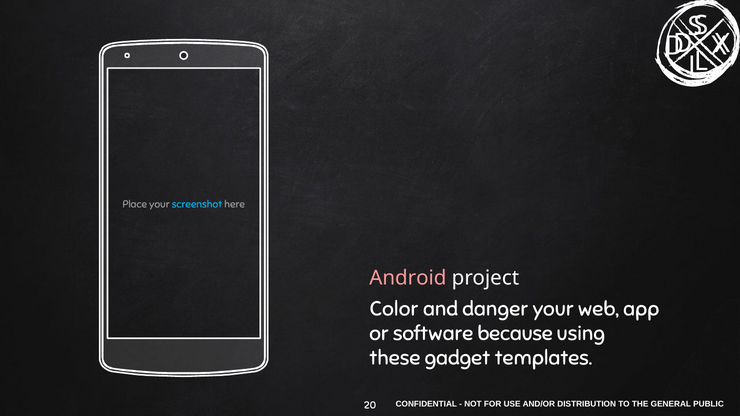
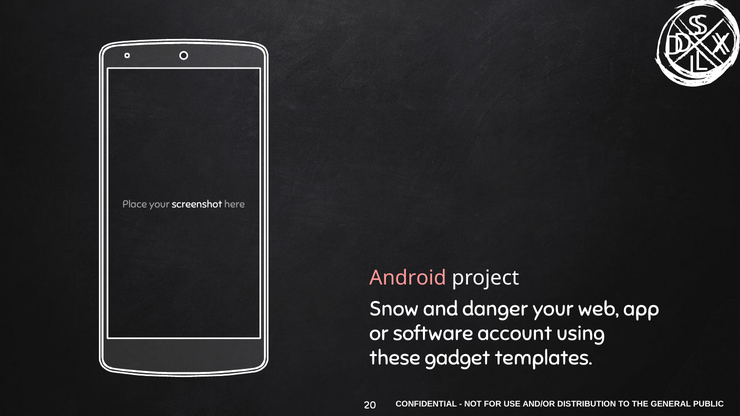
screenshot colour: light blue -> white
Color: Color -> Snow
because: because -> account
